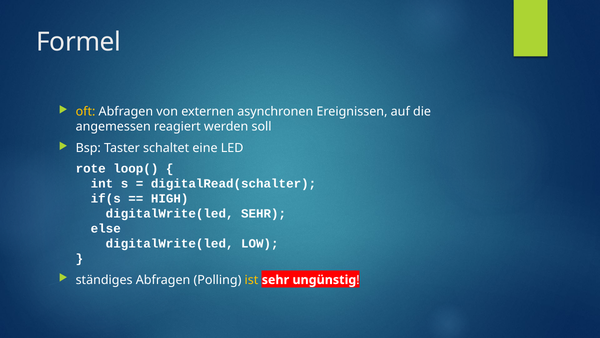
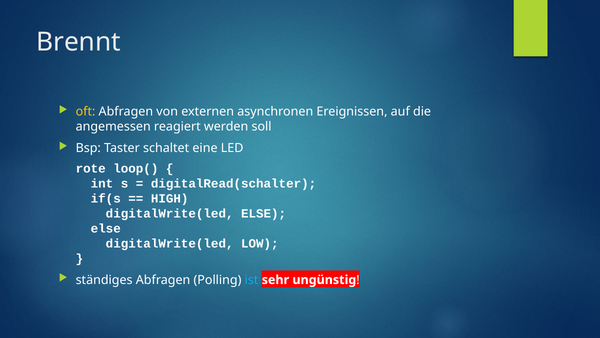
Formel: Formel -> Brennt
digitalWrite(led SEHR: SEHR -> ELSE
ist colour: yellow -> light blue
